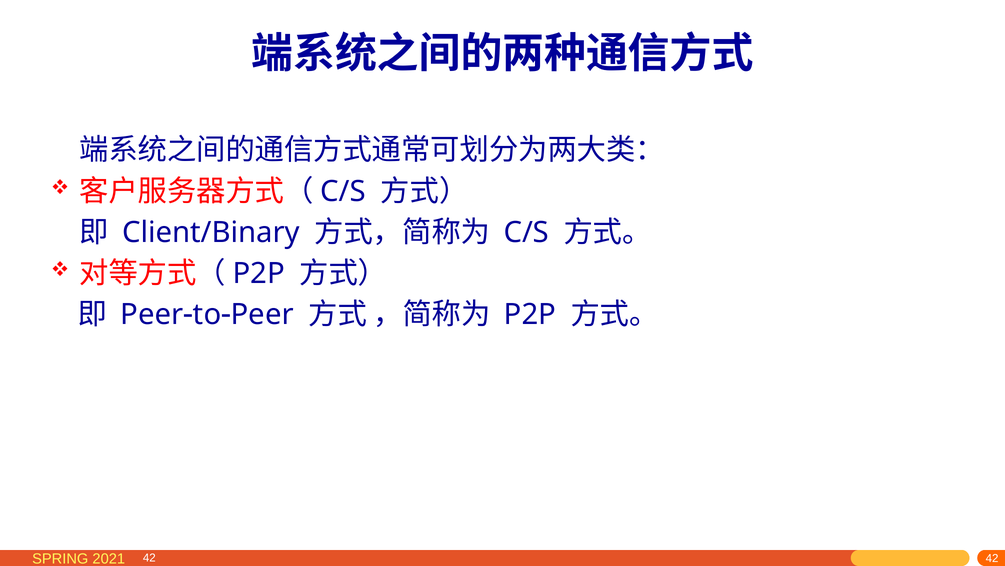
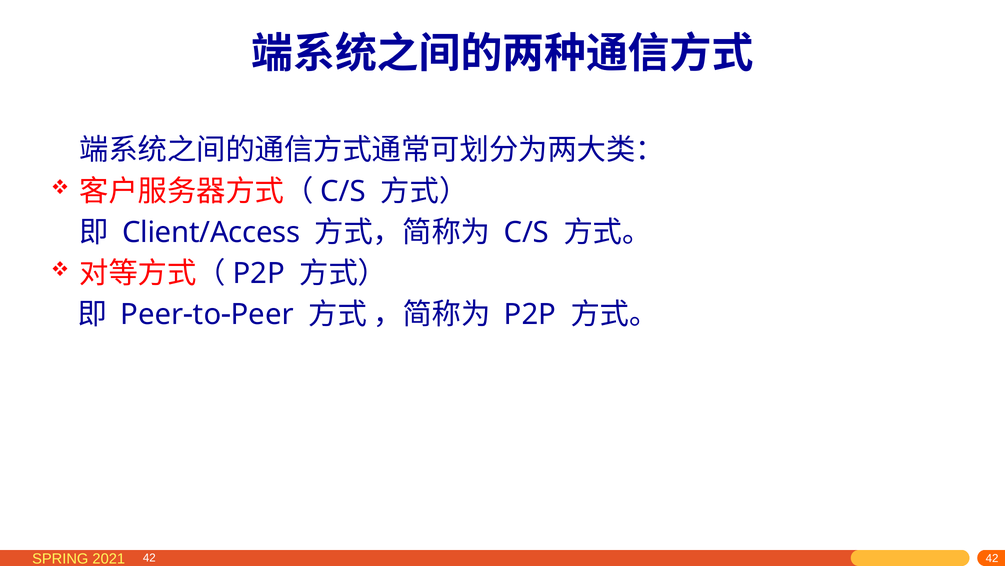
Client/Binary: Client/Binary -> Client/Access
